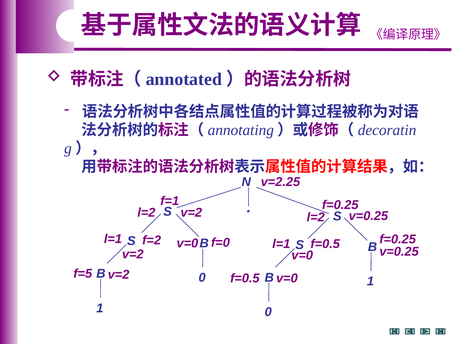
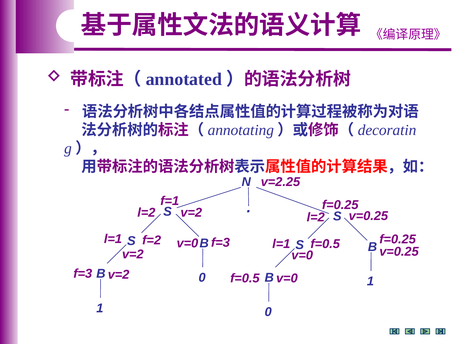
f=0 at (220, 243): f=0 -> f=3
f=5 at (83, 274): f=5 -> f=3
